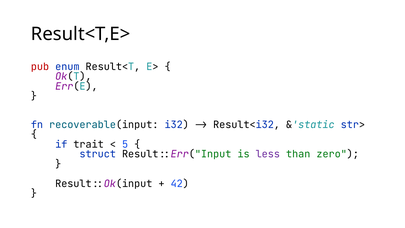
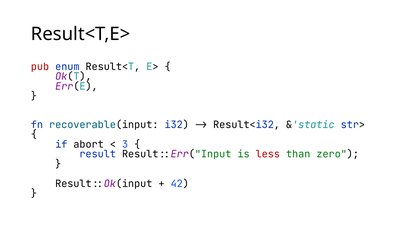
trait: trait -> abort
5: 5 -> 3
struct: struct -> result
less colour: purple -> red
